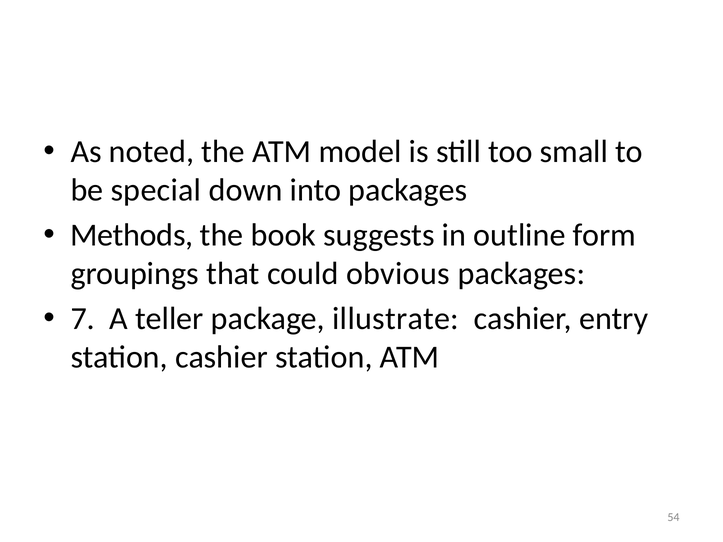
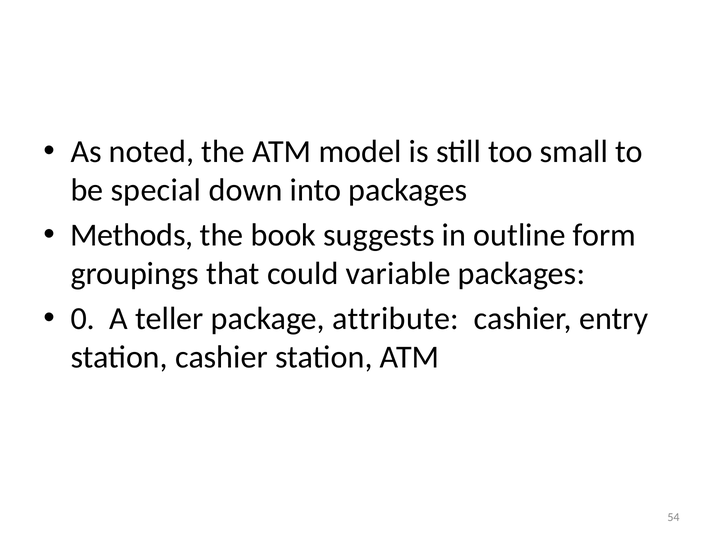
obvious: obvious -> variable
7: 7 -> 0
illustrate: illustrate -> attribute
